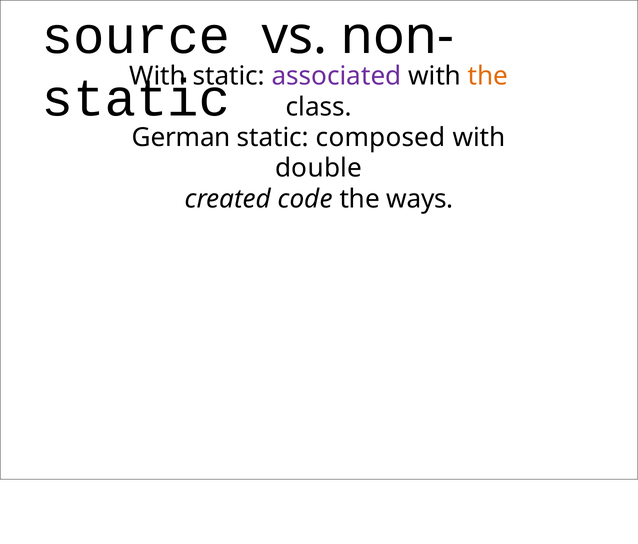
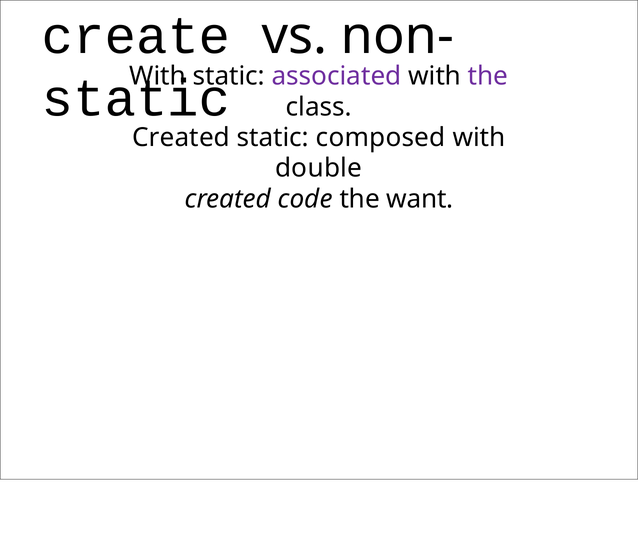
source: source -> create
the at (488, 76) colour: orange -> purple
German at (181, 138): German -> Created
ways: ways -> want
